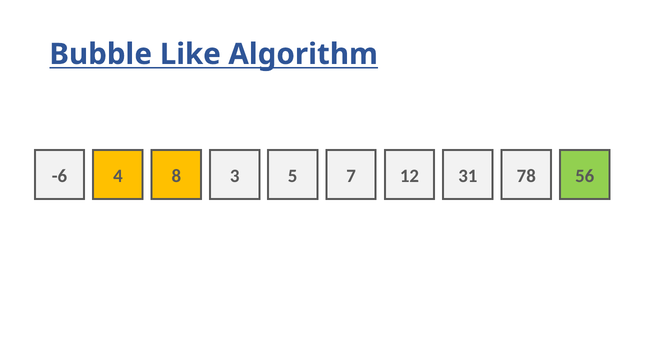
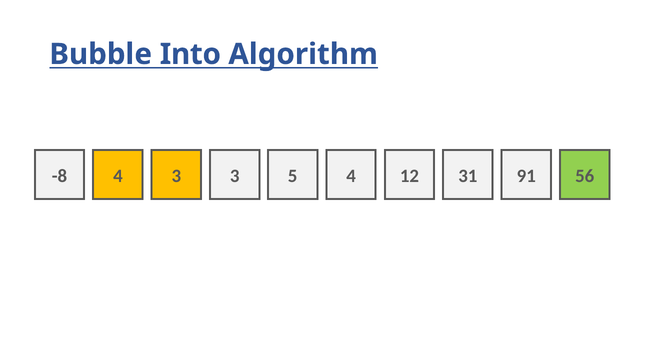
Like: Like -> Into
-6: -6 -> -8
4 8: 8 -> 3
5 7: 7 -> 4
78: 78 -> 91
